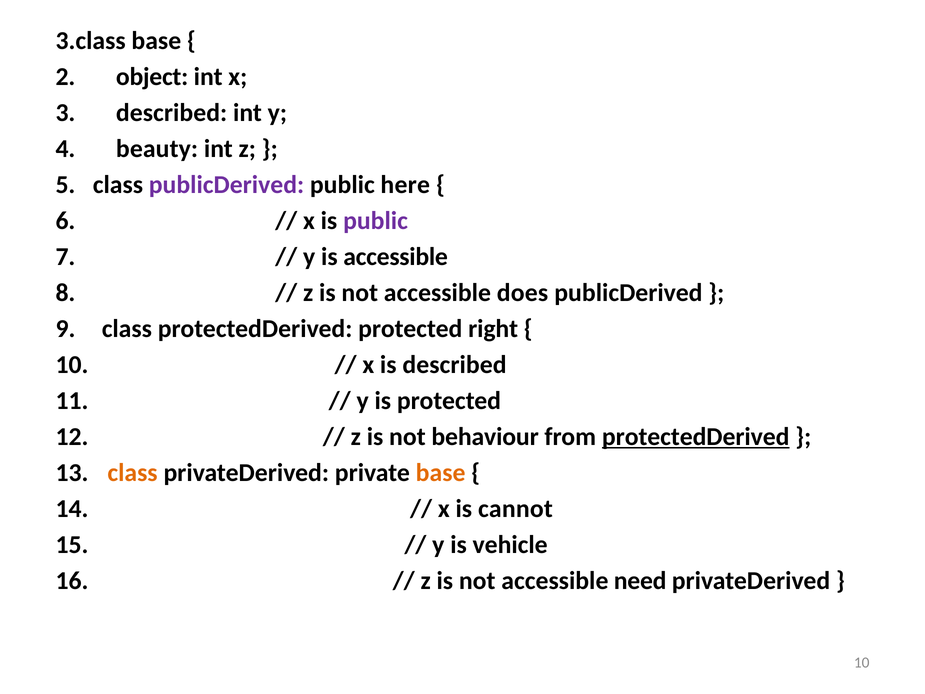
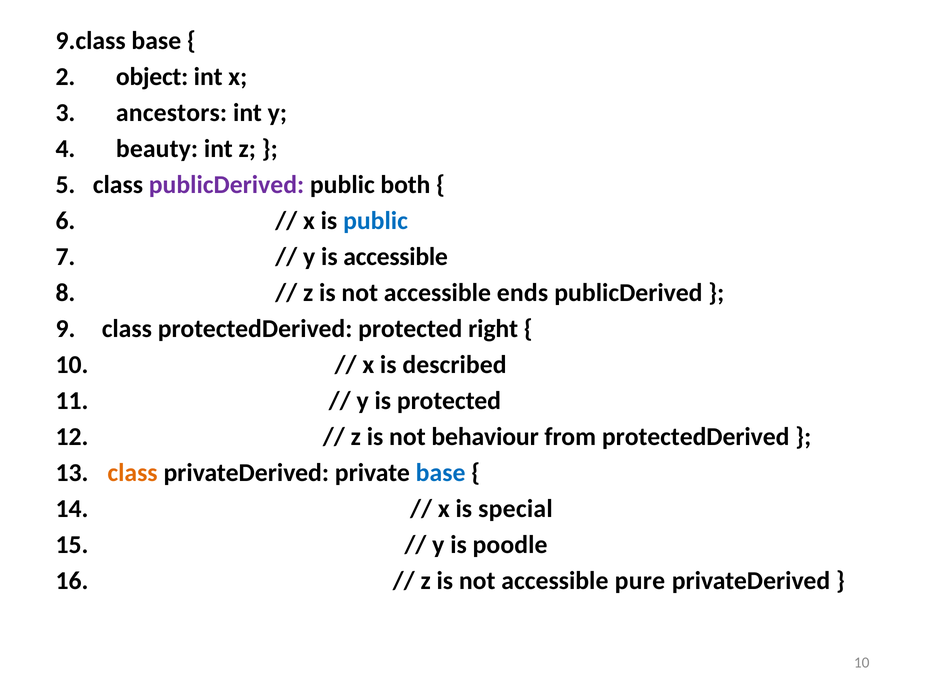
3.class: 3.class -> 9.class
3 described: described -> ancestors
here: here -> both
public at (376, 221) colour: purple -> blue
does: does -> ends
protectedDerived at (696, 437) underline: present -> none
base at (441, 473) colour: orange -> blue
cannot: cannot -> special
vehicle: vehicle -> poodle
need: need -> pure
